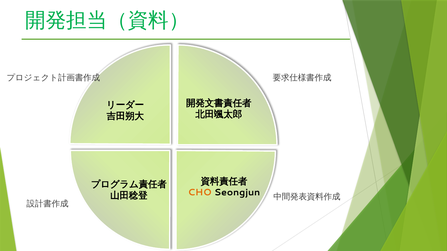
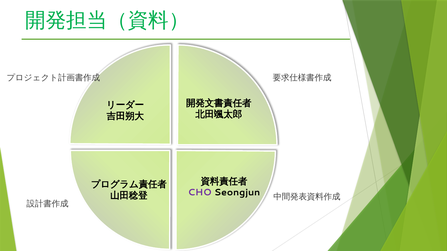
CHO colour: orange -> purple
